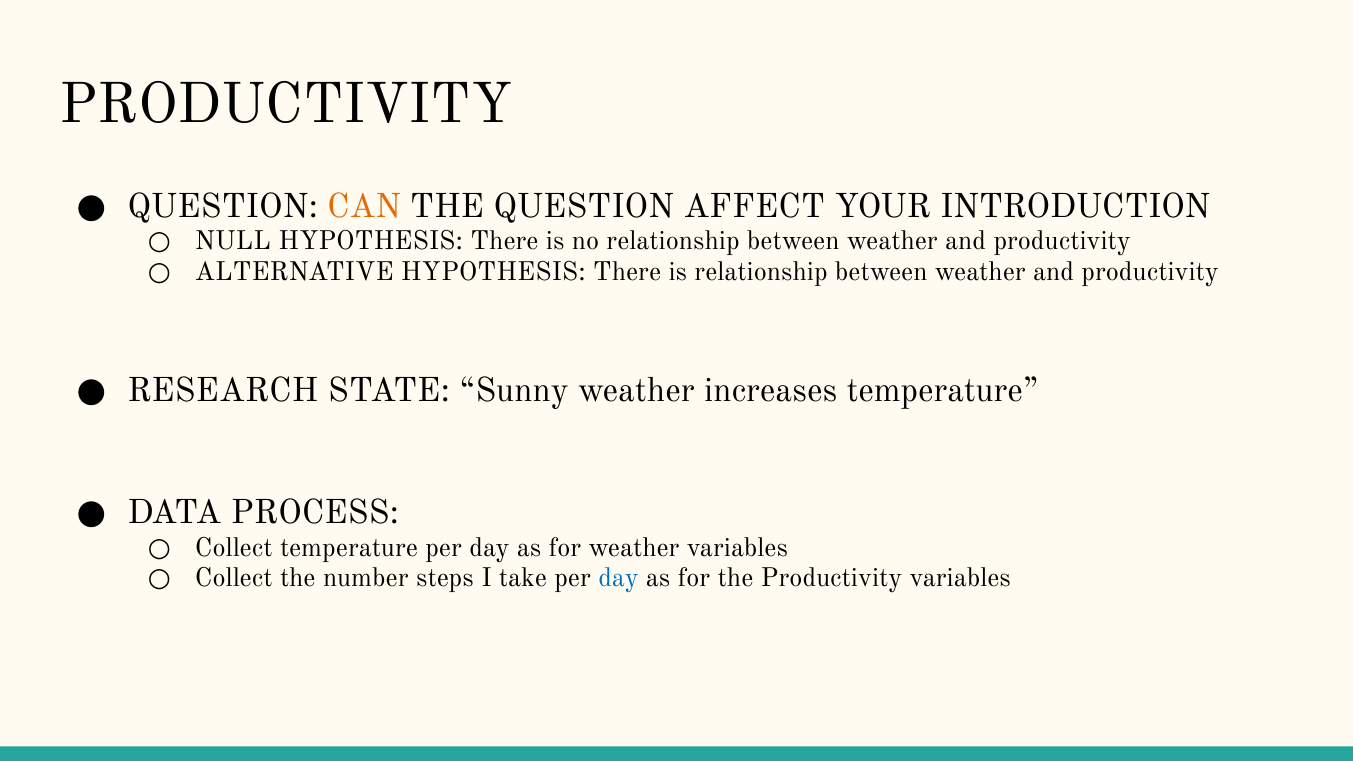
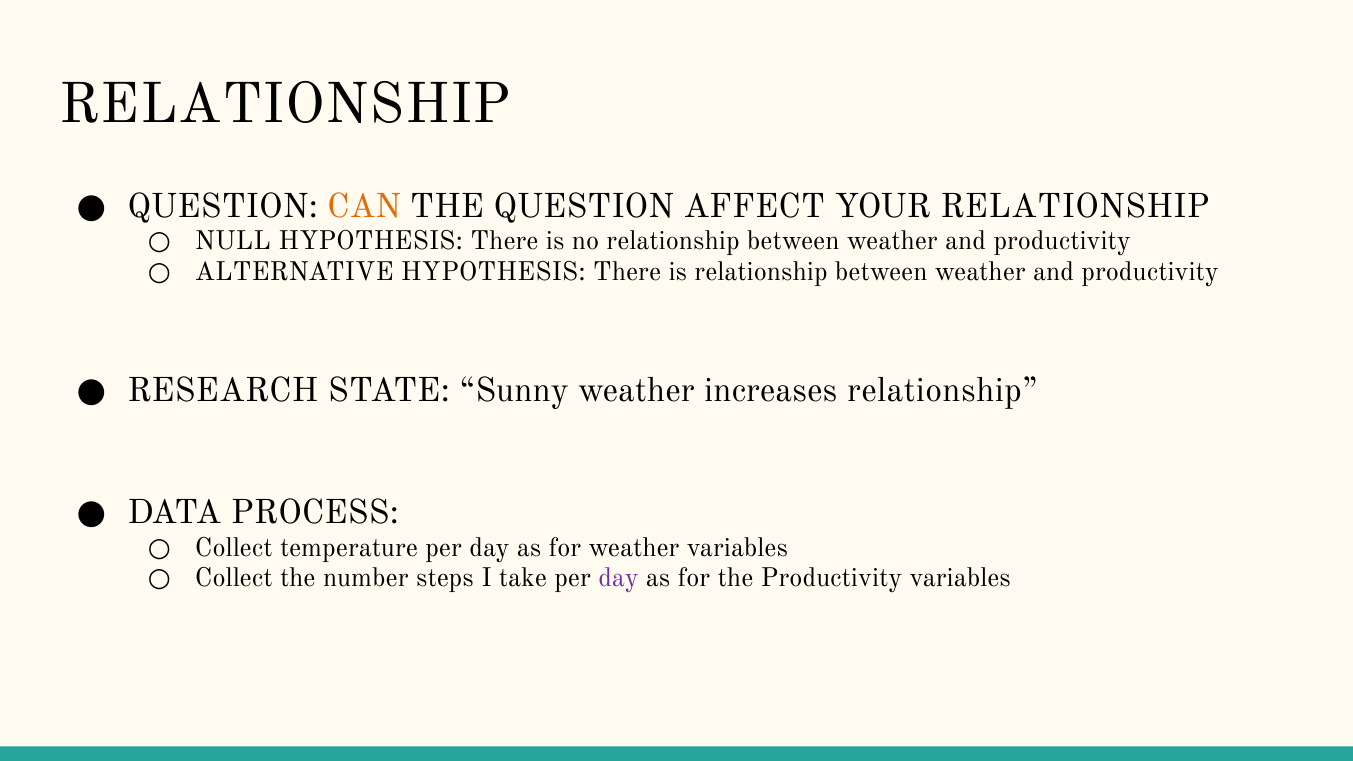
PRODUCTIVITY at (286, 104): PRODUCTIVITY -> RELATIONSHIP
YOUR INTRODUCTION: INTRODUCTION -> RELATIONSHIP
increases temperature: temperature -> relationship
day at (619, 578) colour: blue -> purple
